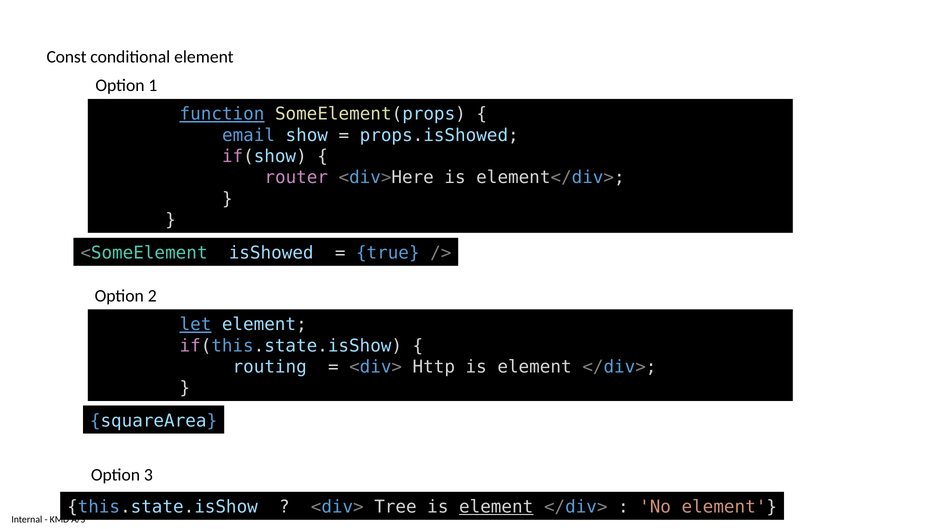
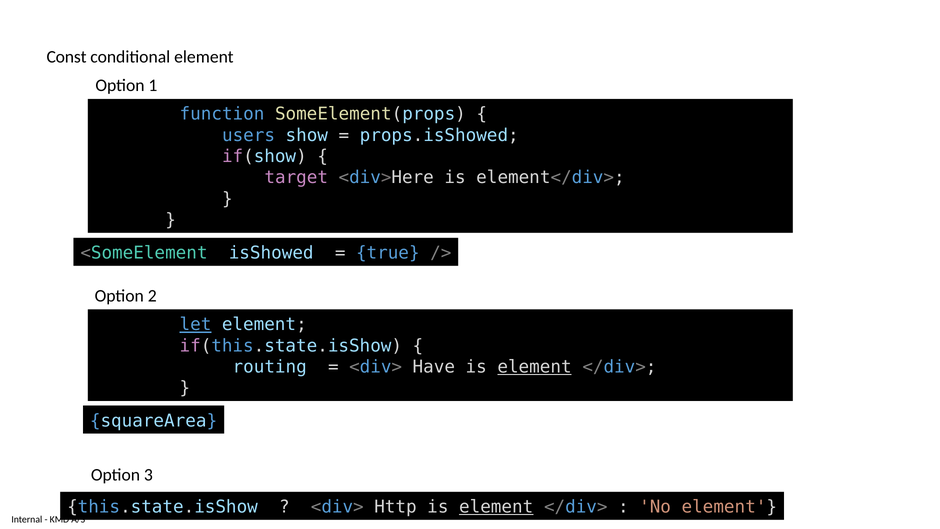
function underline: present -> none
email: email -> users
router: router -> target
Http: Http -> Have
element at (535, 367) underline: none -> present
Tree: Tree -> Http
